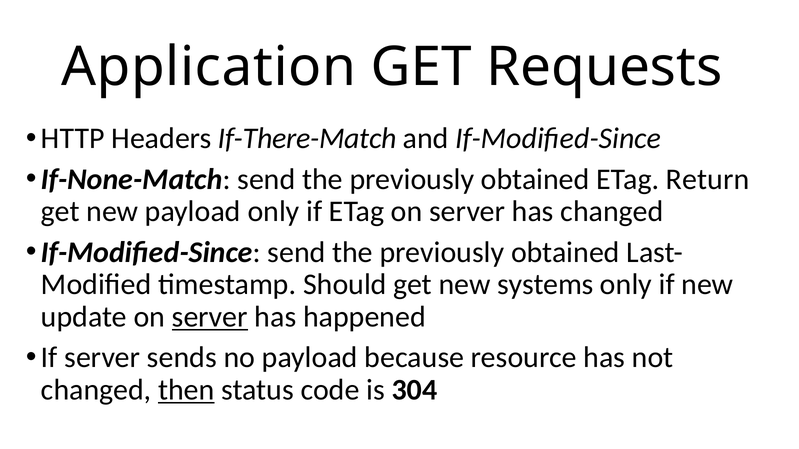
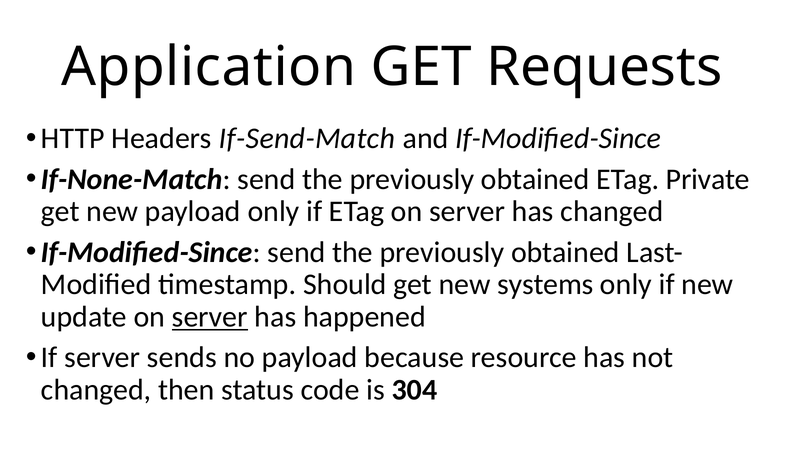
If-There-Match: If-There-Match -> If-Send-Match
Return: Return -> Private
then underline: present -> none
